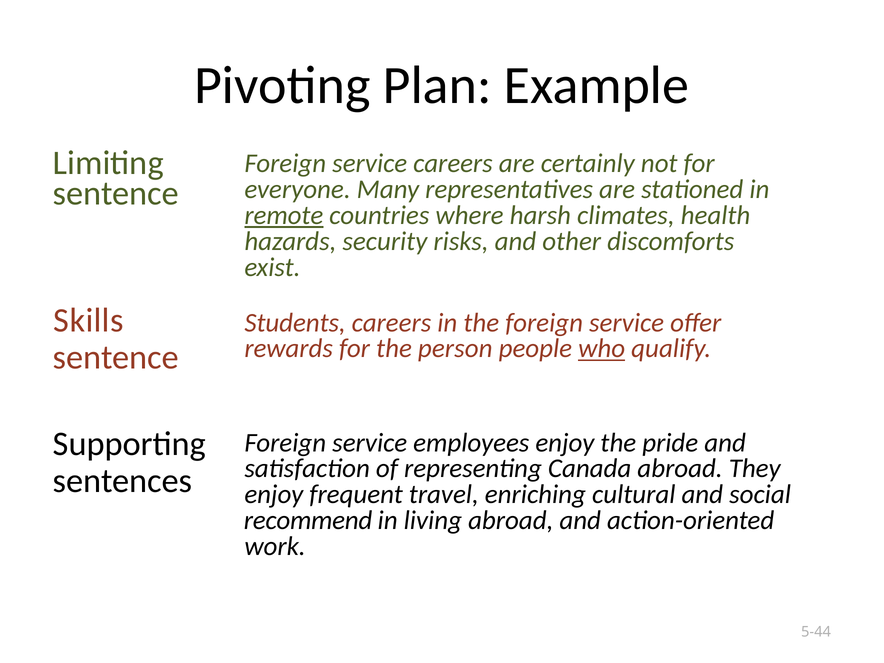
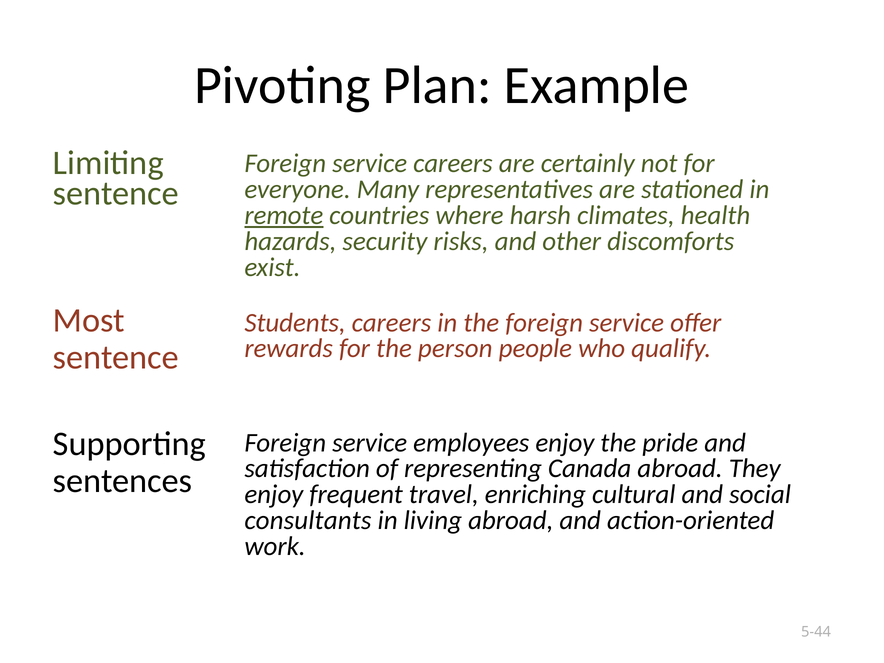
Skills: Skills -> Most
who underline: present -> none
recommend: recommend -> consultants
